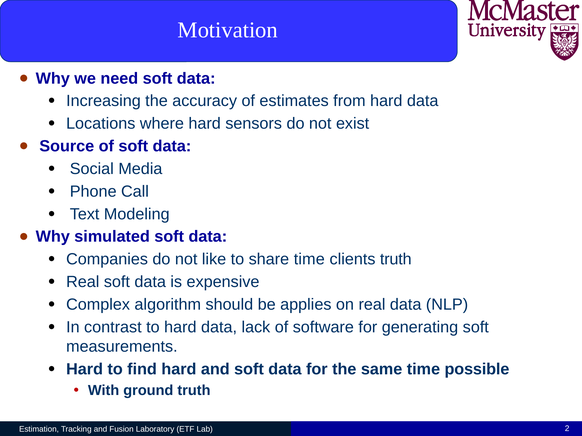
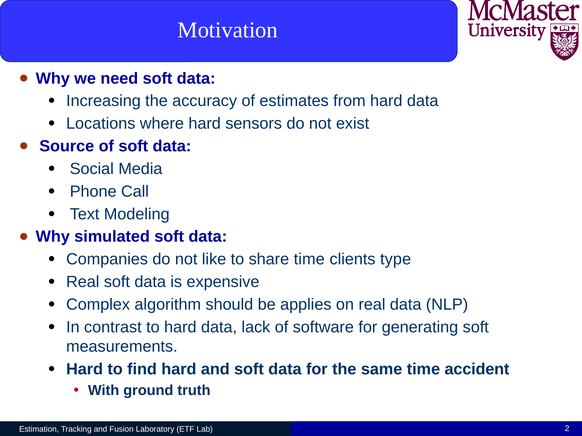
clients truth: truth -> type
possible: possible -> accident
